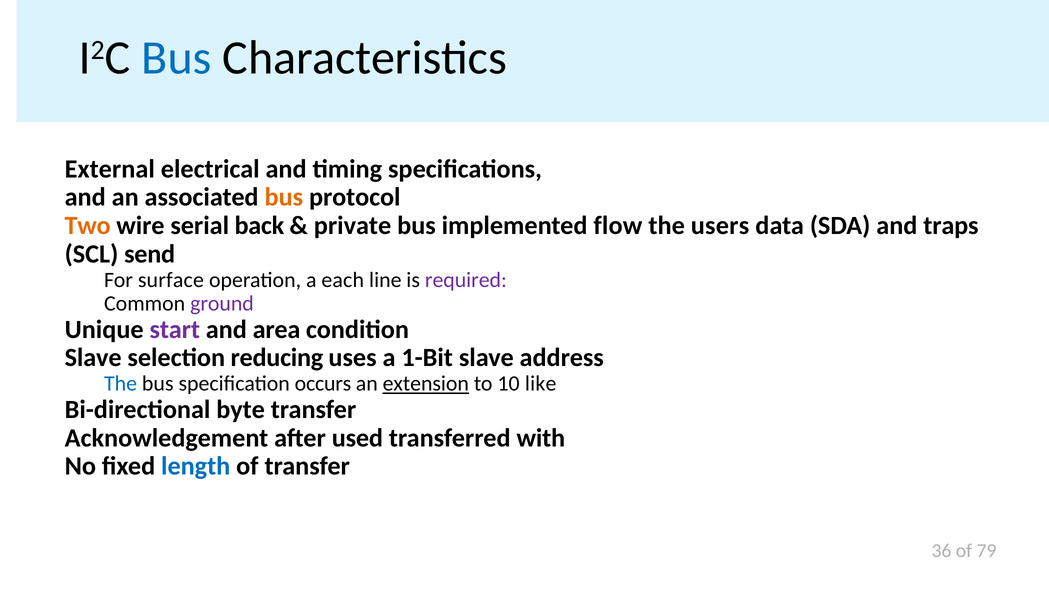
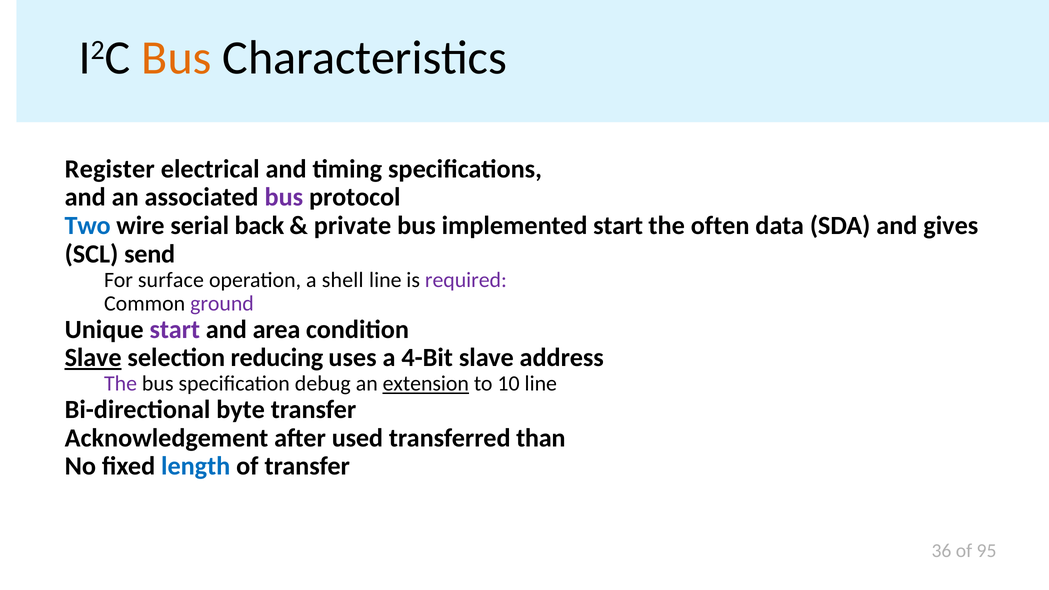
Bus at (177, 58) colour: blue -> orange
External: External -> Register
bus at (284, 197) colour: orange -> purple
Two colour: orange -> blue
implemented flow: flow -> start
users: users -> often
traps: traps -> gives
each: each -> shell
Slave at (93, 358) underline: none -> present
1-Bit: 1-Bit -> 4-Bit
The at (121, 384) colour: blue -> purple
occurs: occurs -> debug
10 like: like -> line
with: with -> than
79: 79 -> 95
